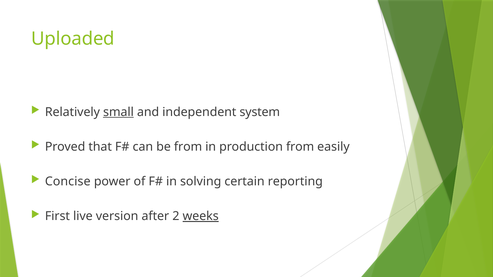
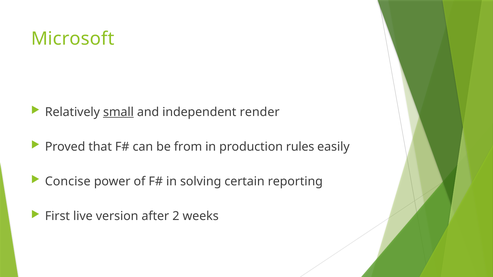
Uploaded: Uploaded -> Microsoft
system: system -> render
production from: from -> rules
weeks underline: present -> none
